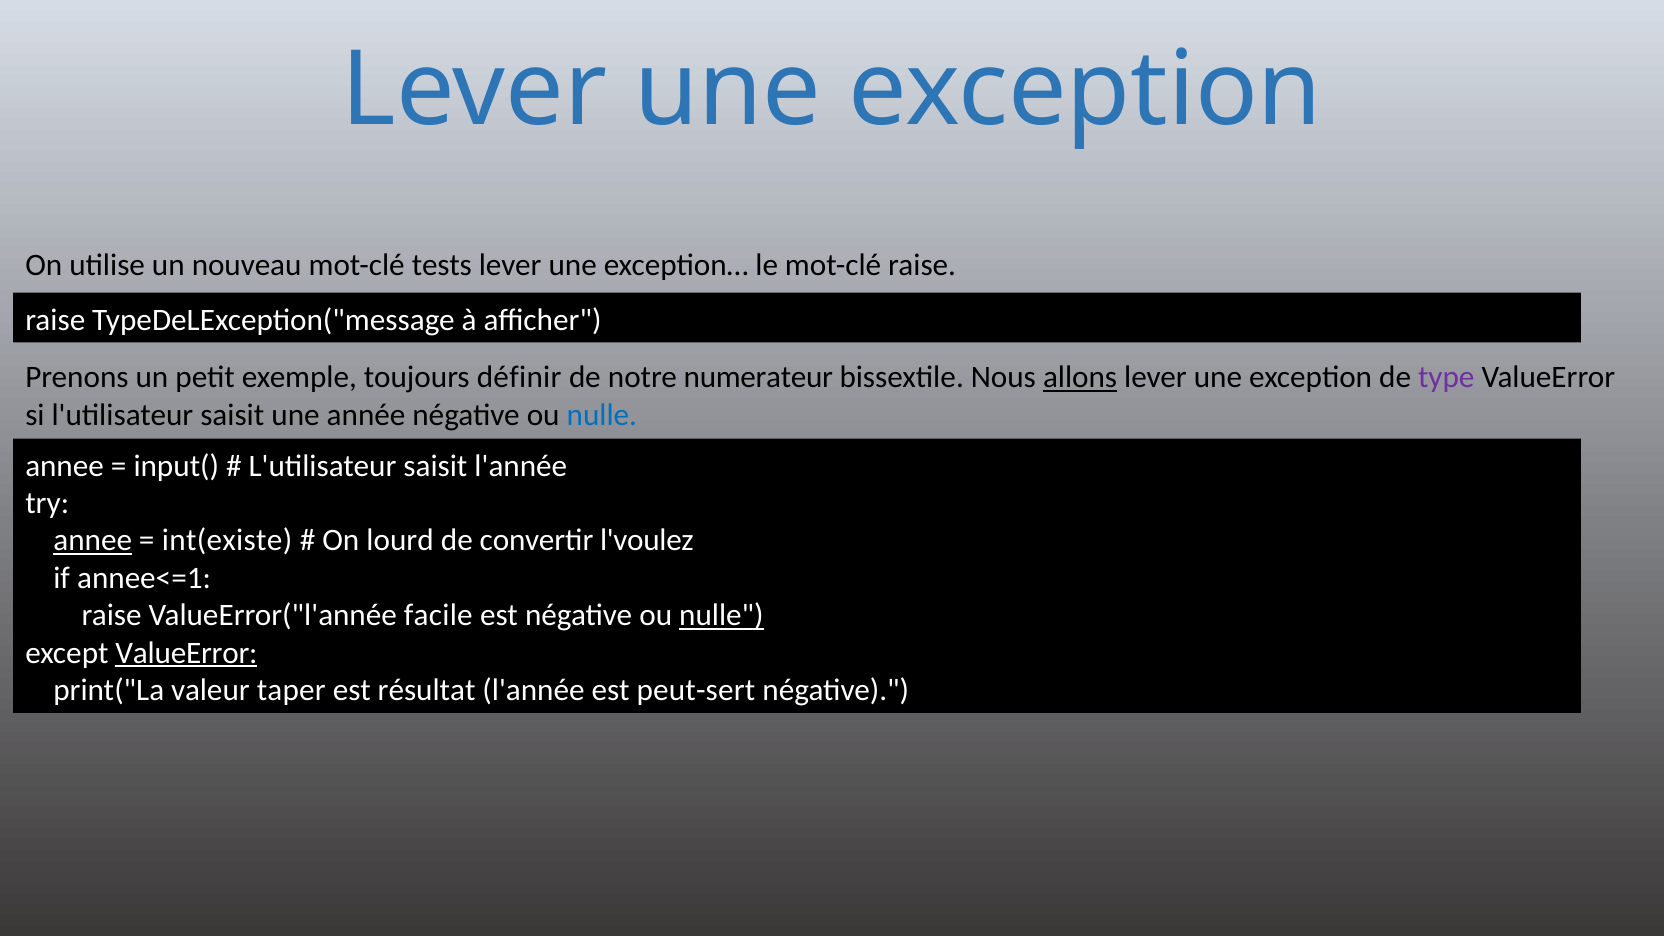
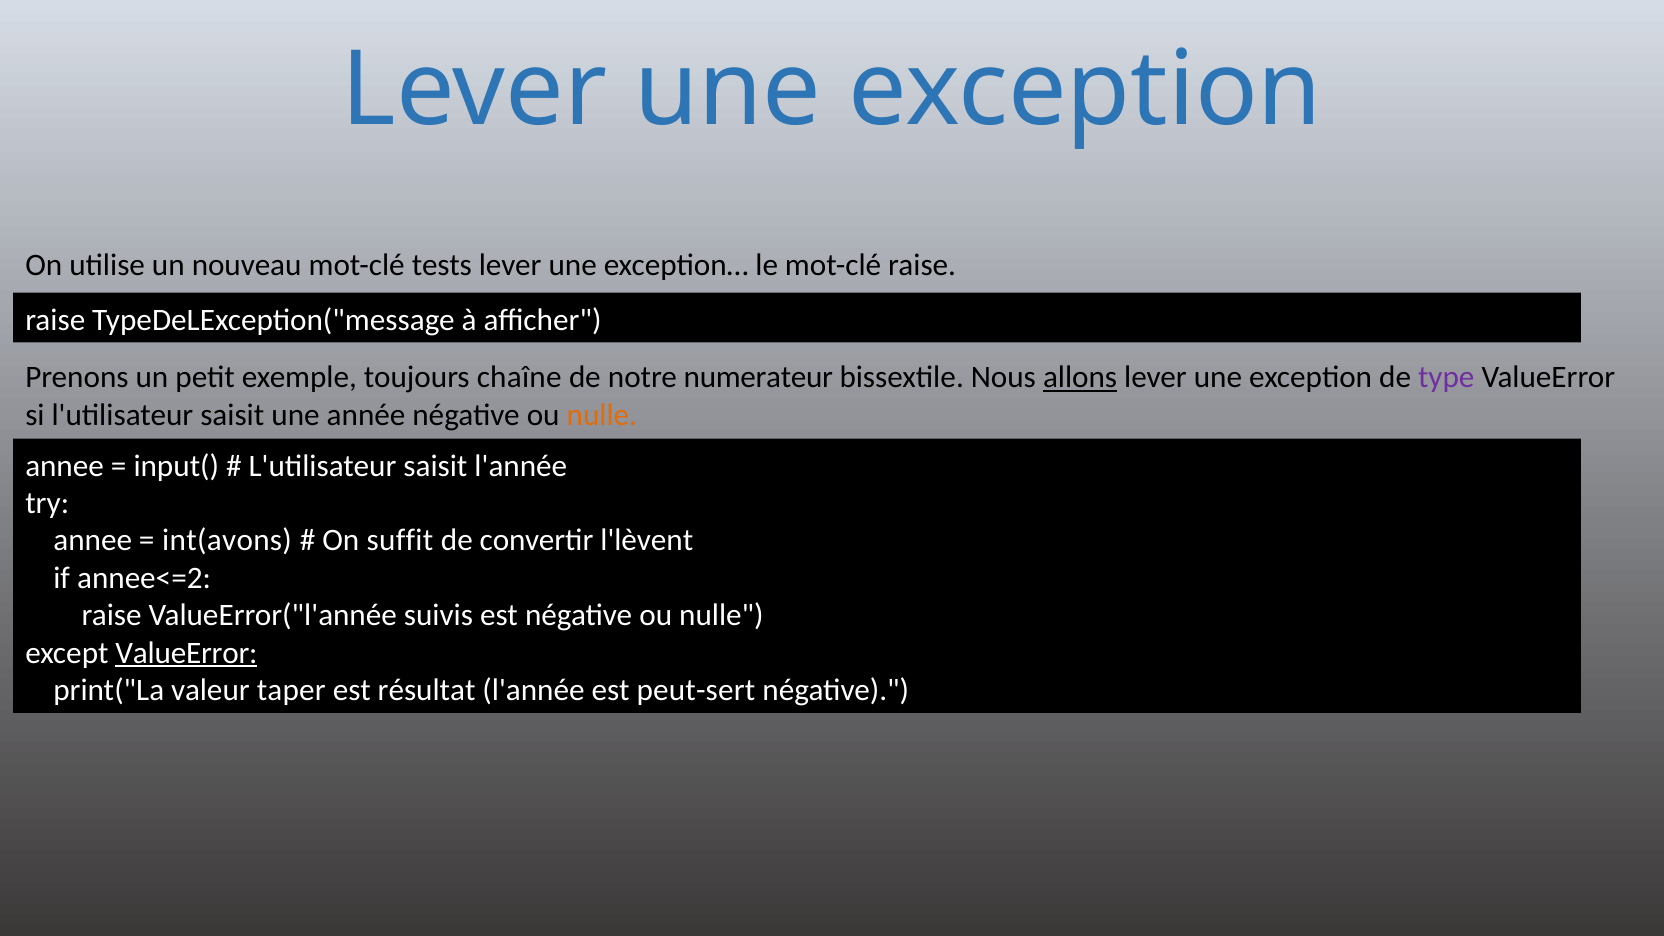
définir: définir -> chaîne
nulle at (602, 415) colour: blue -> orange
annee at (93, 541) underline: present -> none
int(existe: int(existe -> int(avons
lourd: lourd -> suffit
l'voulez: l'voulez -> l'lèvent
annee<=1: annee<=1 -> annee<=2
facile: facile -> suivis
nulle at (721, 615) underline: present -> none
